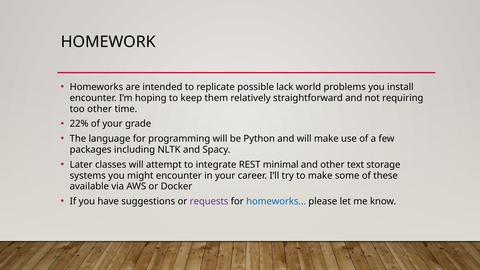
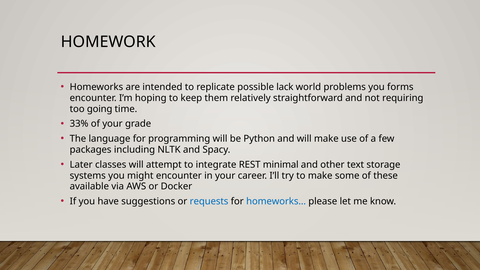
install: install -> forms
too other: other -> going
22%: 22% -> 33%
requests colour: purple -> blue
